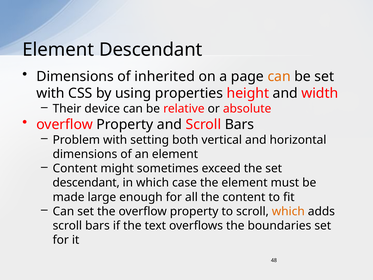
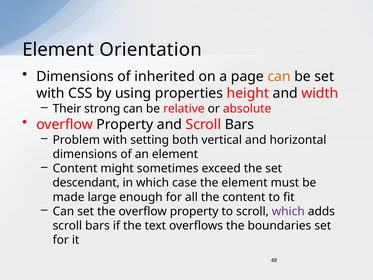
Element Descendant: Descendant -> Orientation
device: device -> strong
which at (288, 211) colour: orange -> purple
